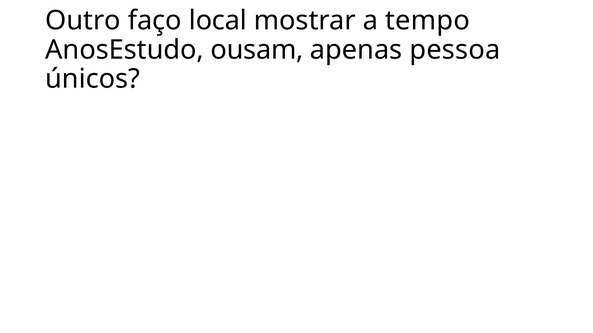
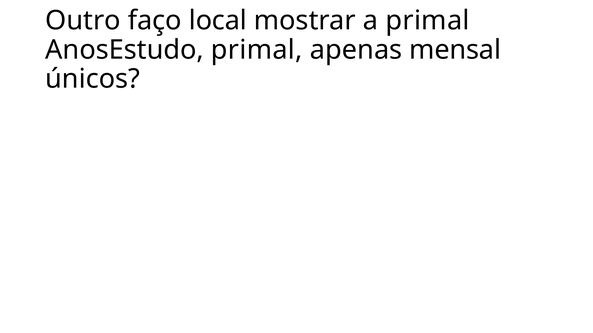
a tempo: tempo -> primal
AnosEstudo ousam: ousam -> primal
pessoa: pessoa -> mensal
